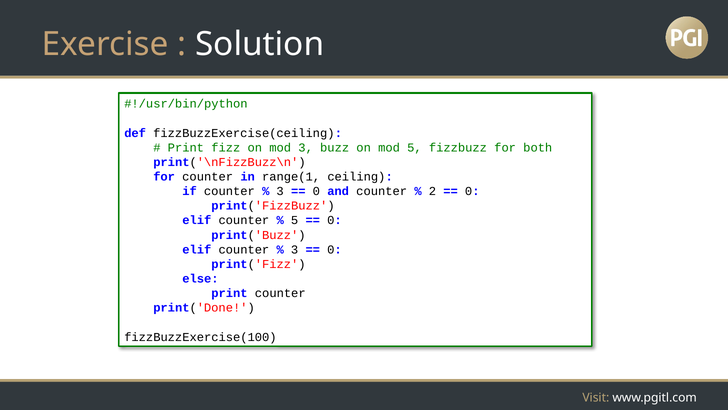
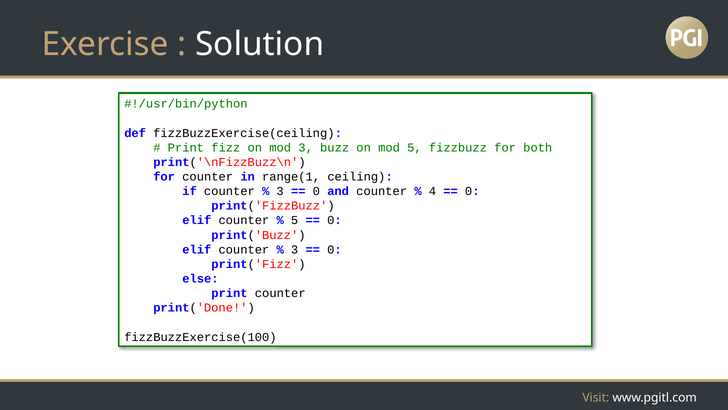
2: 2 -> 4
